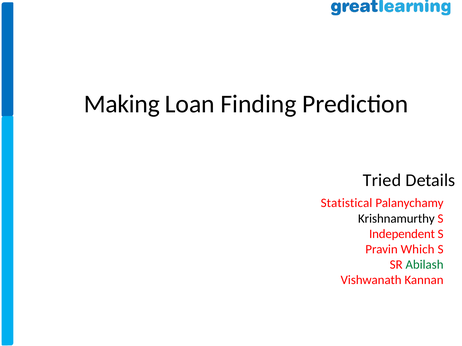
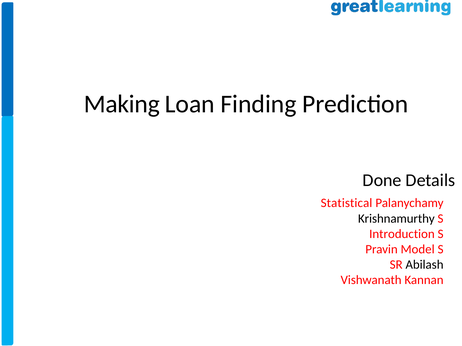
Tried: Tried -> Done
Independent: Independent -> Introduction
Which: Which -> Model
Abilash colour: green -> black
